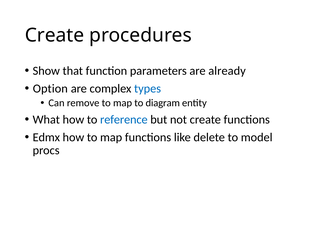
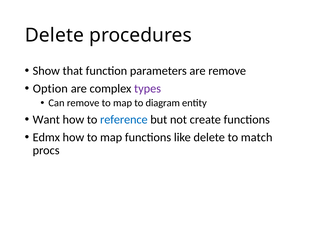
Create at (55, 35): Create -> Delete
are already: already -> remove
types colour: blue -> purple
What: What -> Want
model: model -> match
